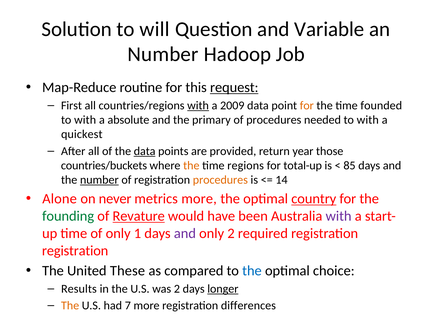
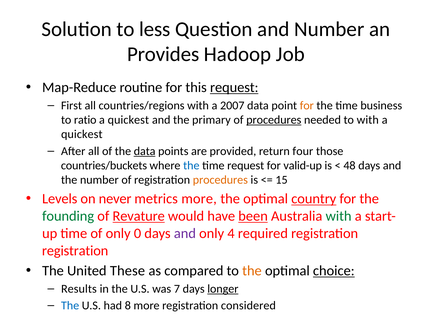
will: will -> less
and Variable: Variable -> Number
Number at (163, 54): Number -> Provides
with at (198, 105) underline: present -> none
2009: 2009 -> 2007
founded: founded -> business
with at (85, 120): with -> ratio
absolute at (128, 120): absolute -> quickest
procedures at (274, 120) underline: none -> present
year: year -> four
the at (191, 166) colour: orange -> blue
time regions: regions -> request
total-up: total-up -> valid-up
85: 85 -> 48
number at (99, 180) underline: present -> none
14: 14 -> 15
Alone: Alone -> Levels
been underline: none -> present
with at (339, 216) colour: purple -> green
1: 1 -> 0
only 2: 2 -> 4
the at (252, 271) colour: blue -> orange
choice underline: none -> present
was 2: 2 -> 7
The at (70, 306) colour: orange -> blue
7: 7 -> 8
differences: differences -> considered
